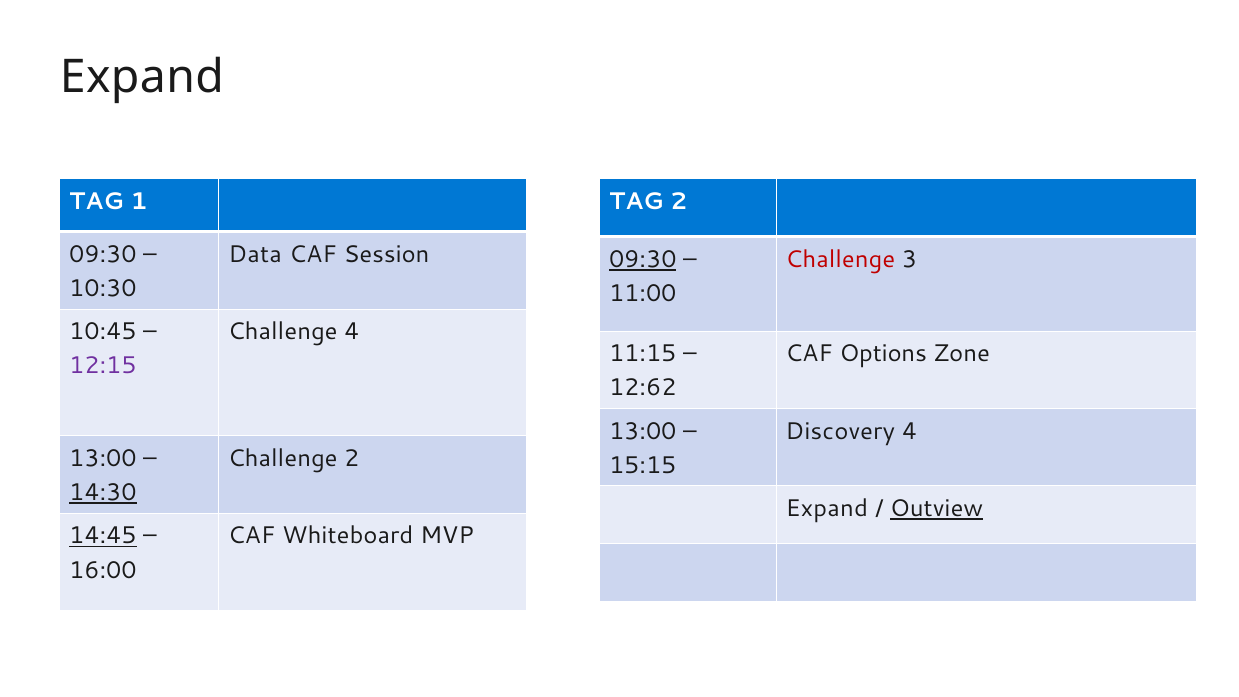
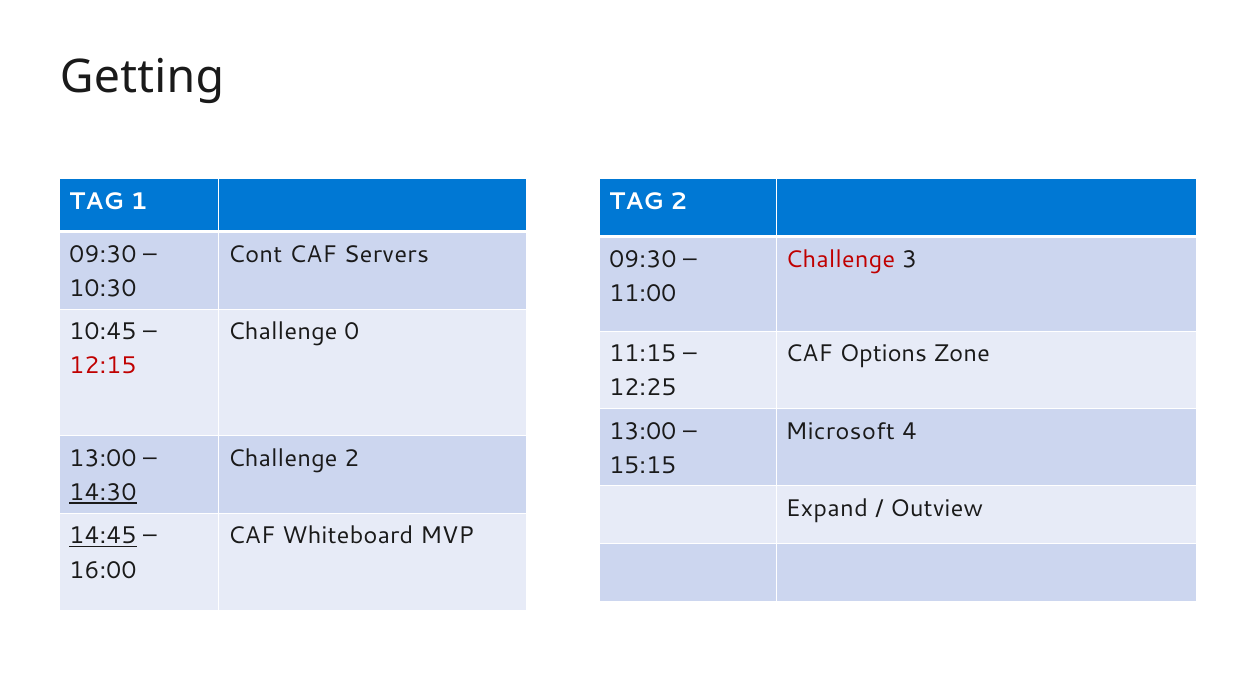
Expand at (142, 78): Expand -> Getting
Data: Data -> Cont
Session: Session -> Servers
09:30 at (643, 259) underline: present -> none
Challenge 4: 4 -> 0
12:15 colour: purple -> red
12:62: 12:62 -> 12:25
Discovery: Discovery -> Microsoft
Outview underline: present -> none
